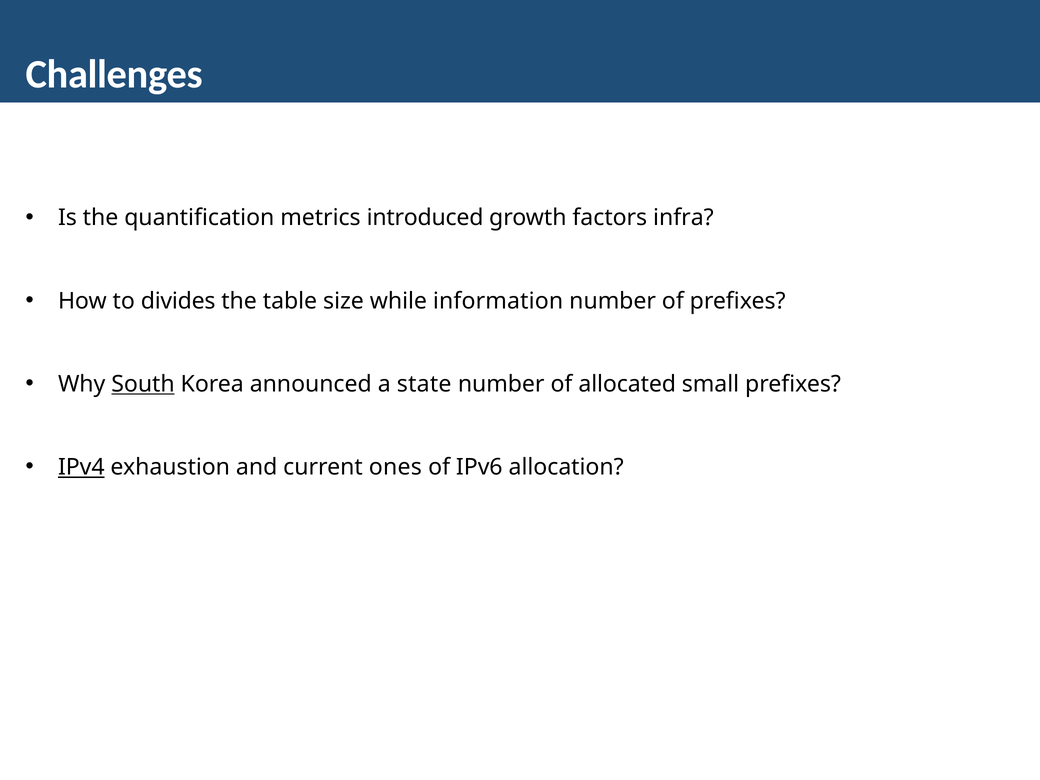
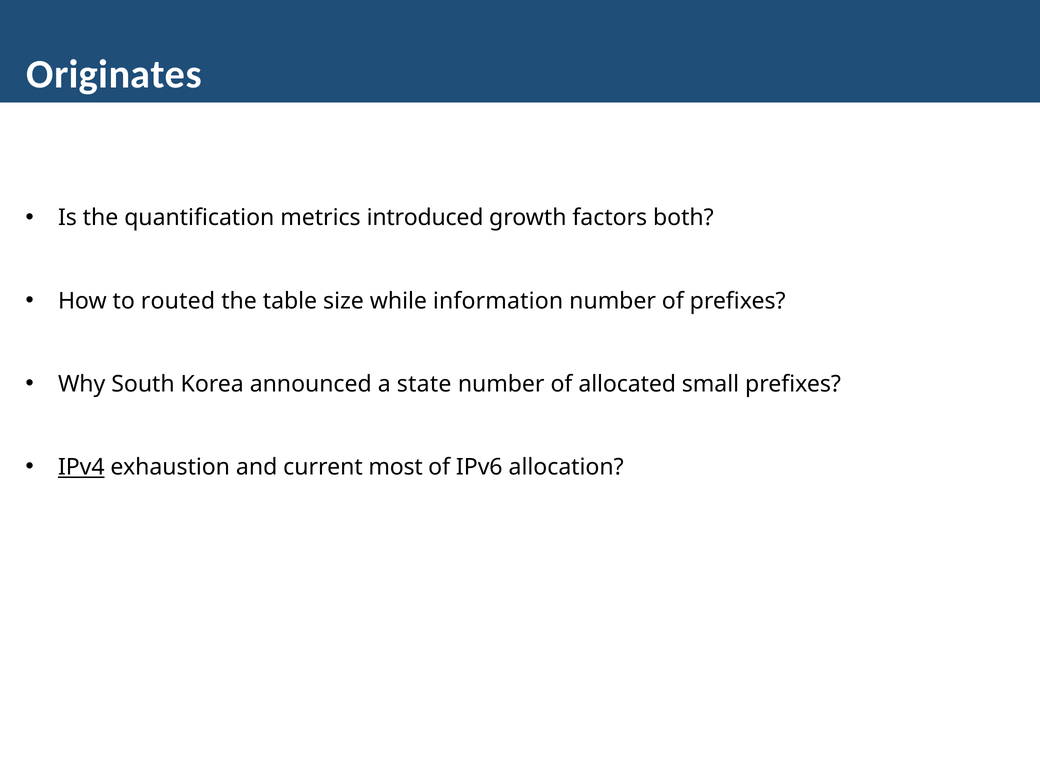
Challenges: Challenges -> Originates
infra: infra -> both
divides: divides -> routed
South underline: present -> none
ones: ones -> most
